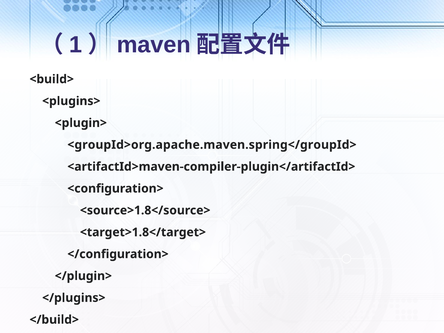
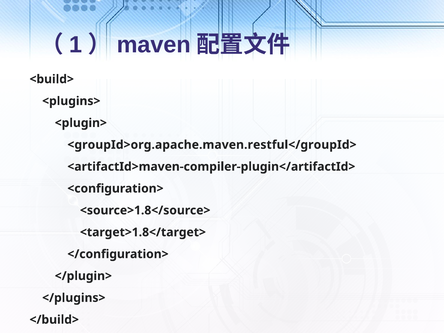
<groupId>org.apache.maven.spring</groupId>: <groupId>org.apache.maven.spring</groupId> -> <groupId>org.apache.maven.restful</groupId>
